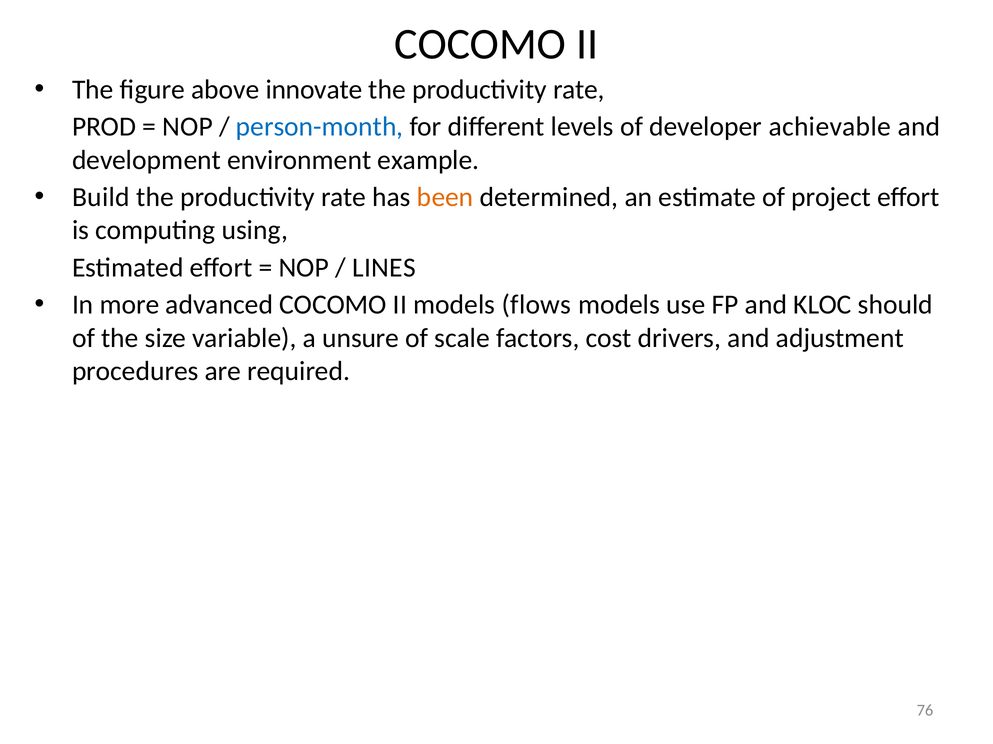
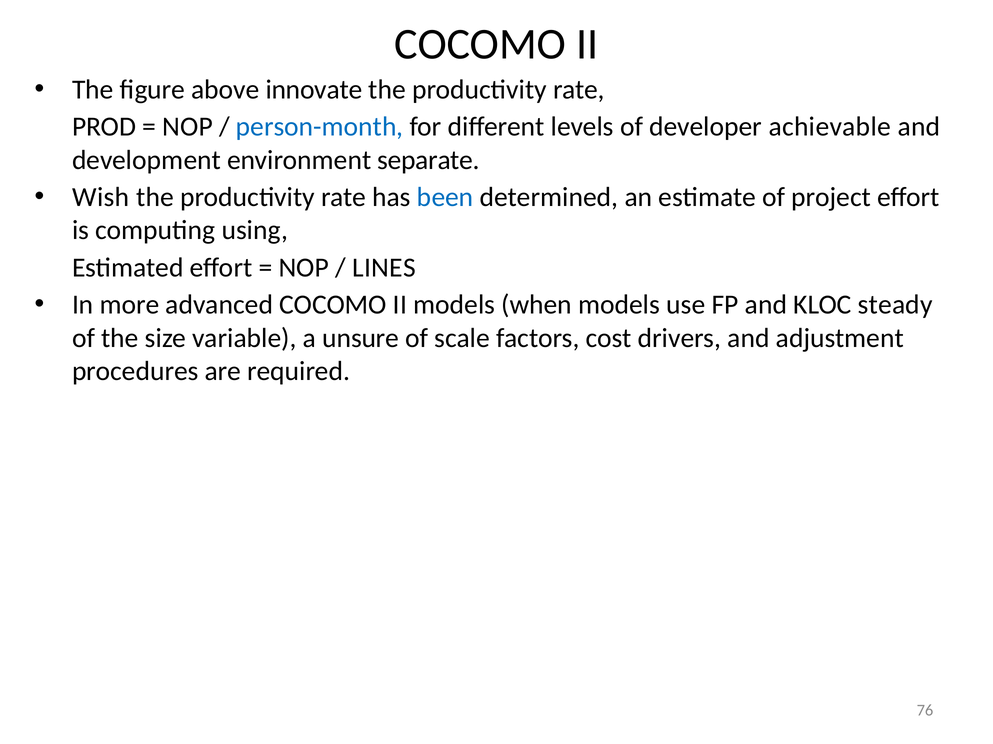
example: example -> separate
Build: Build -> Wish
been colour: orange -> blue
flows: flows -> when
should: should -> steady
